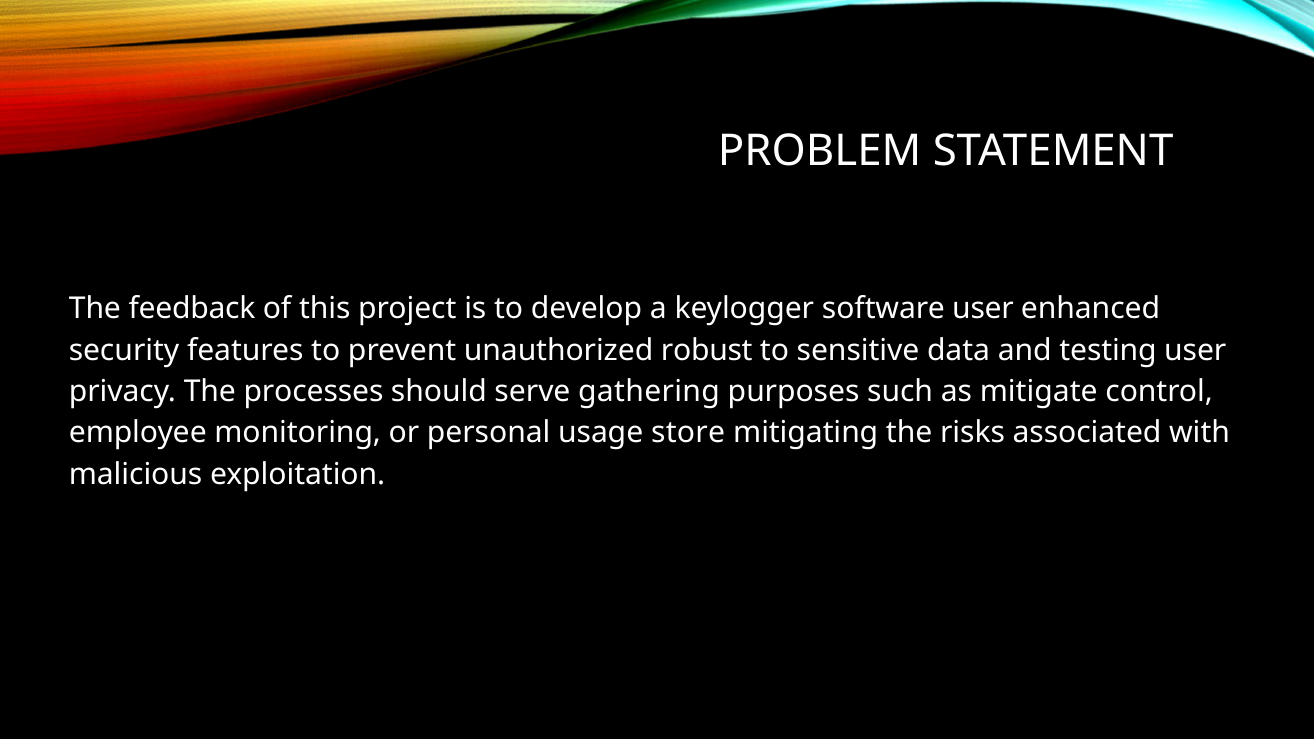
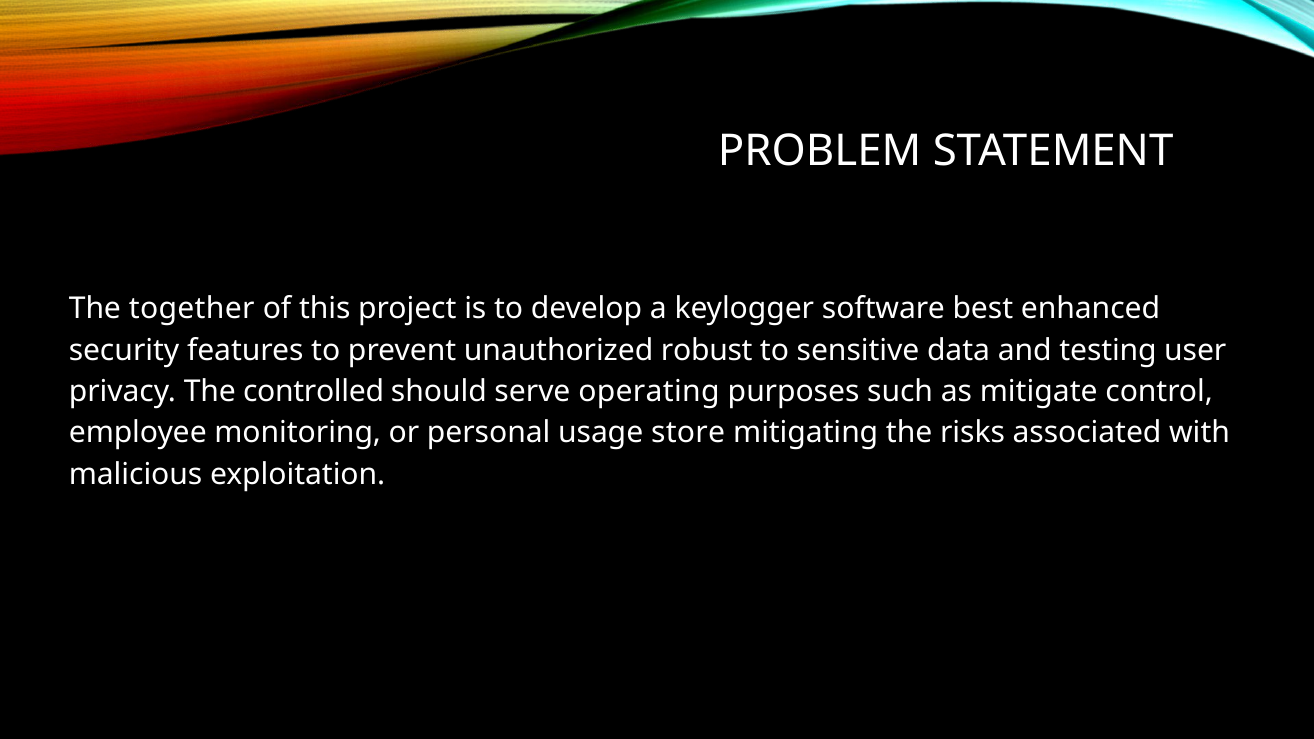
feedback: feedback -> together
software user: user -> best
processes: processes -> controlled
gathering: gathering -> operating
